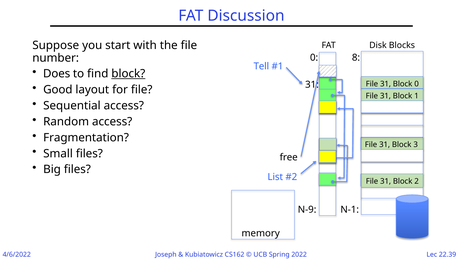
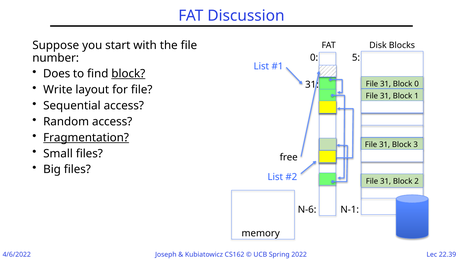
8: 8 -> 5
Tell at (261, 66): Tell -> List
Good: Good -> Write
Fragmentation underline: none -> present
N-9: N-9 -> N-6
